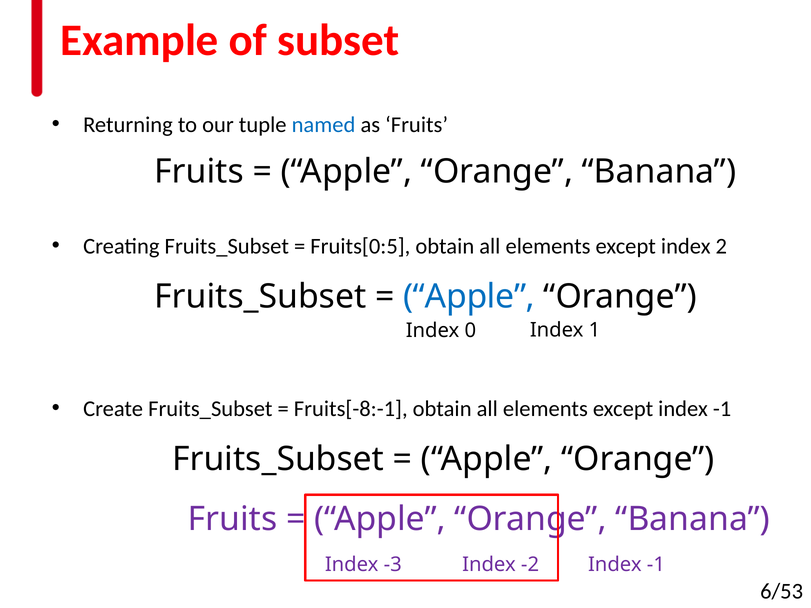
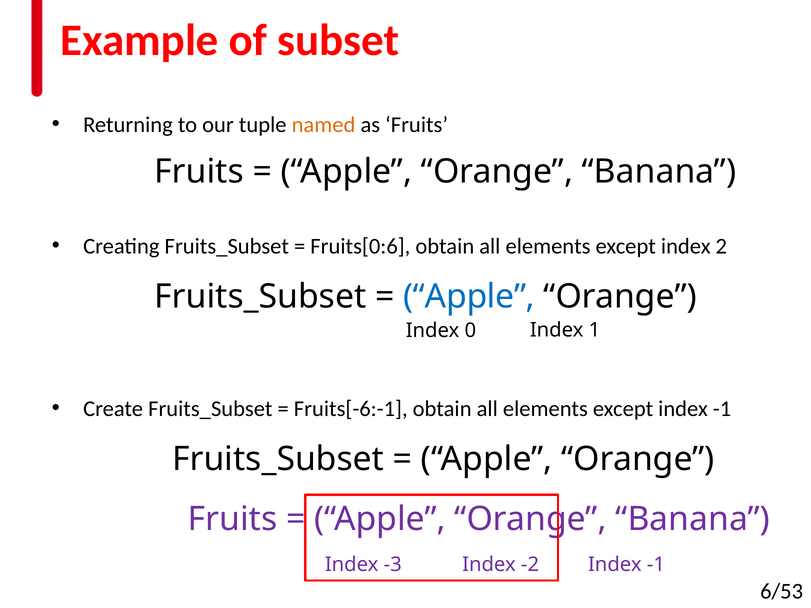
named colour: blue -> orange
Fruits[0:5: Fruits[0:5 -> Fruits[0:6
Fruits[-8:-1: Fruits[-8:-1 -> Fruits[-6:-1
